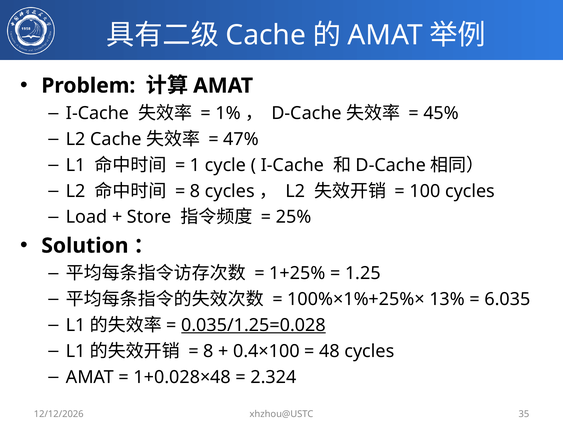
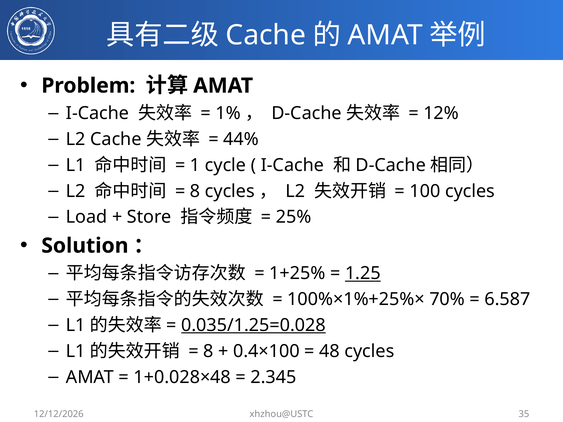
45%: 45% -> 12%
47%: 47% -> 44%
1.25 underline: none -> present
13%: 13% -> 70%
6.035: 6.035 -> 6.587
2.324: 2.324 -> 2.345
